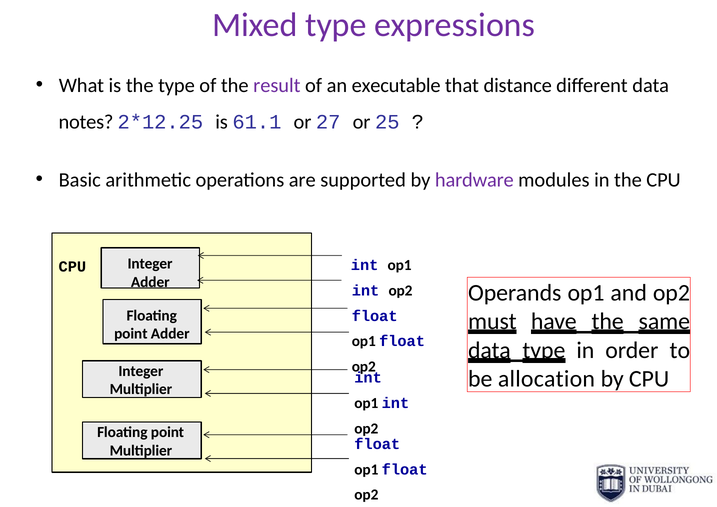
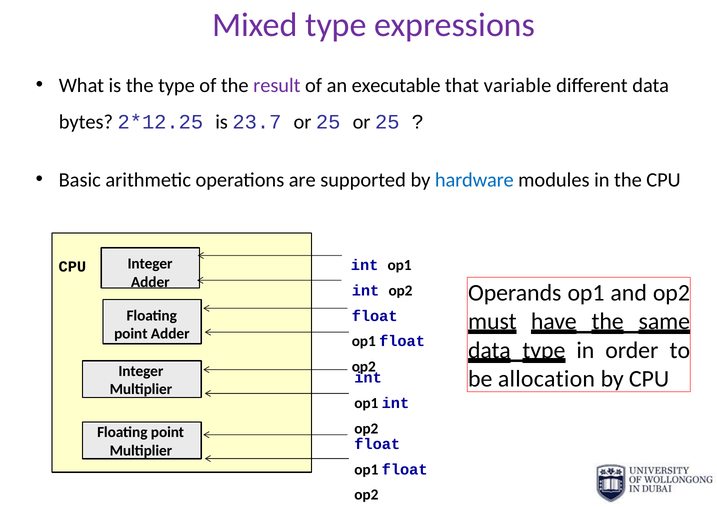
distance: distance -> variable
notes: notes -> bytes
61.1: 61.1 -> 23.7
27 at (328, 122): 27 -> 25
hardware colour: purple -> blue
